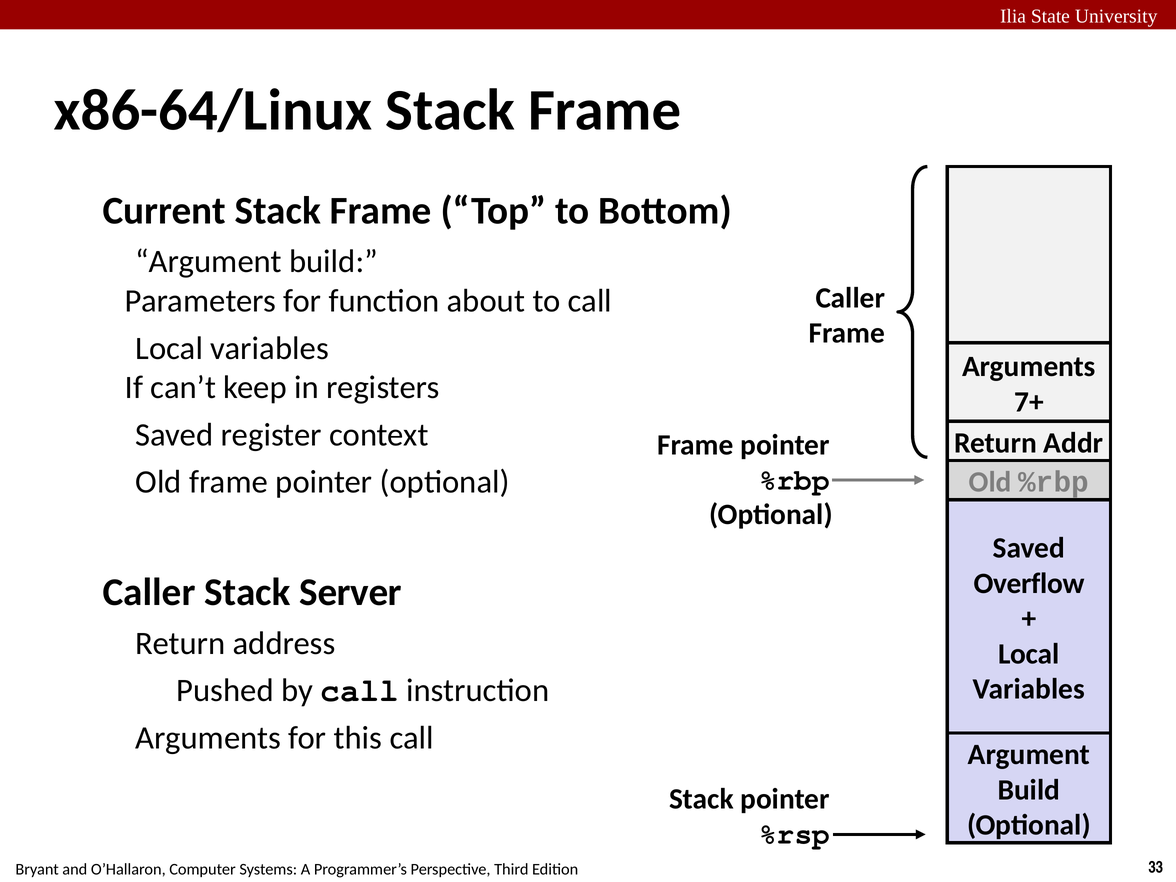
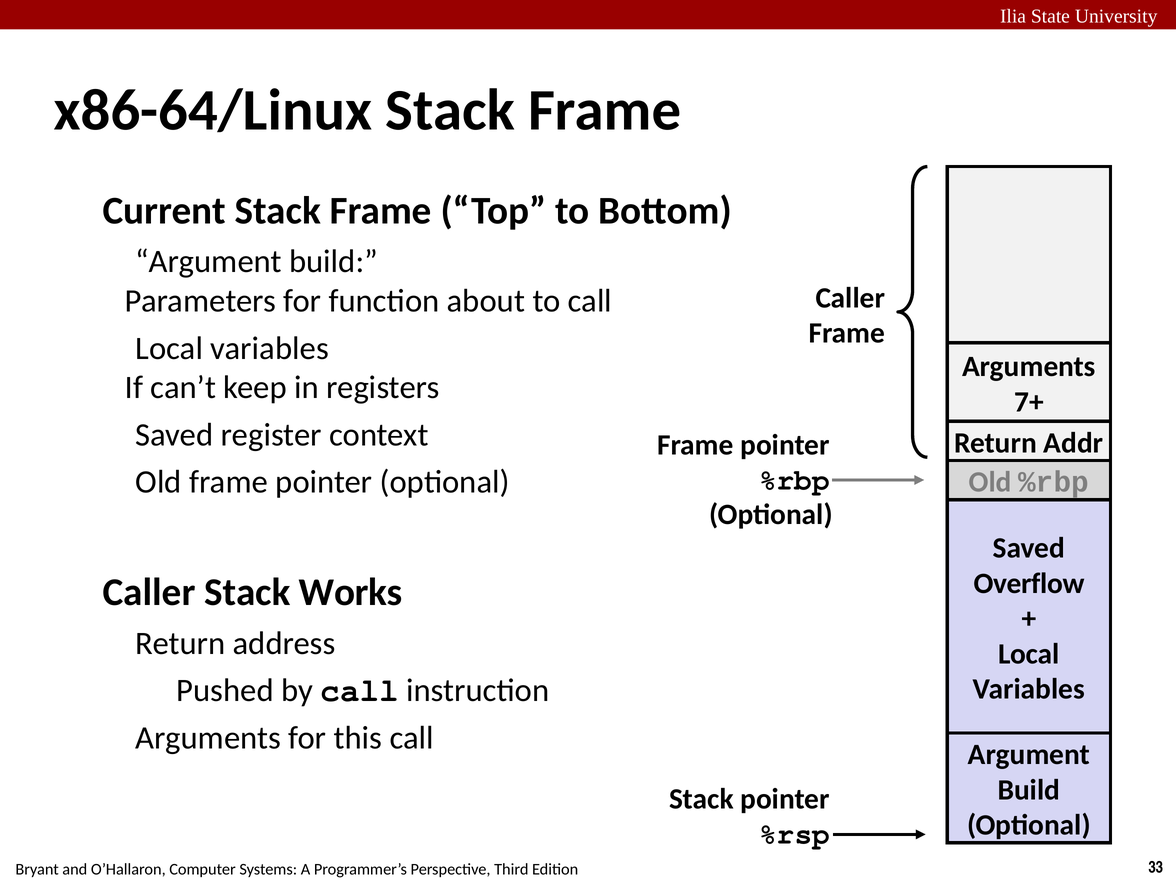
Server: Server -> Works
